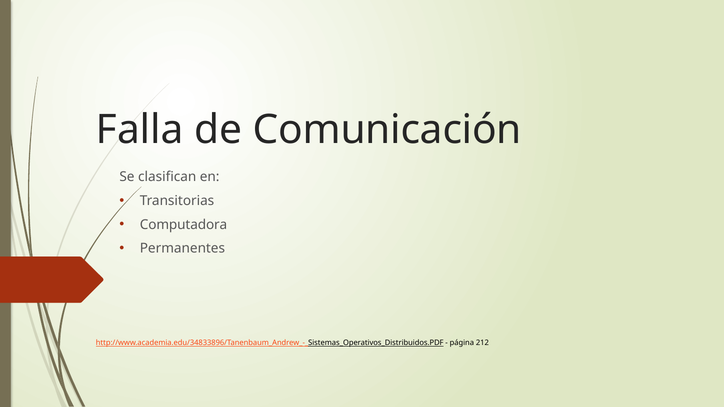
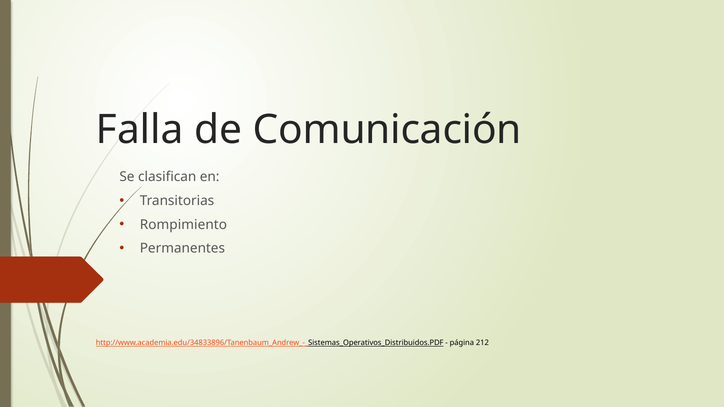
Computadora: Computadora -> Rompimiento
